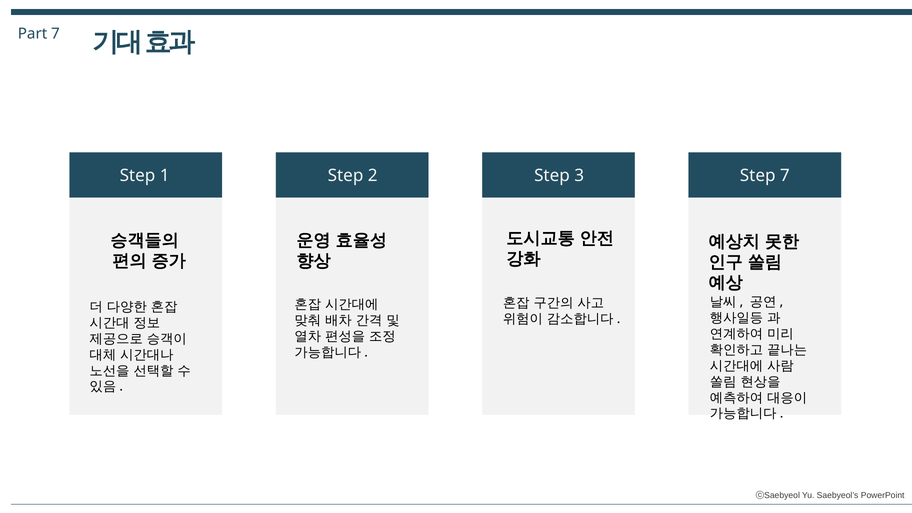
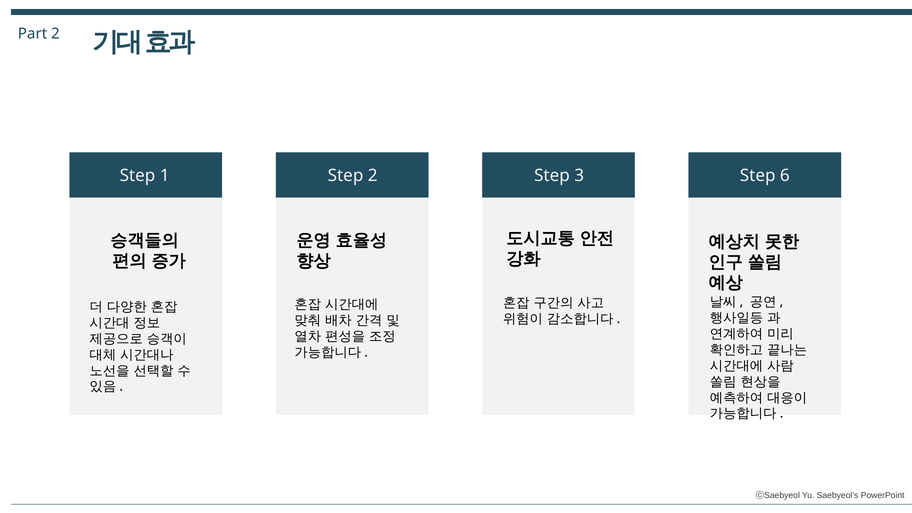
Part 7: 7 -> 2
Step 7: 7 -> 6
